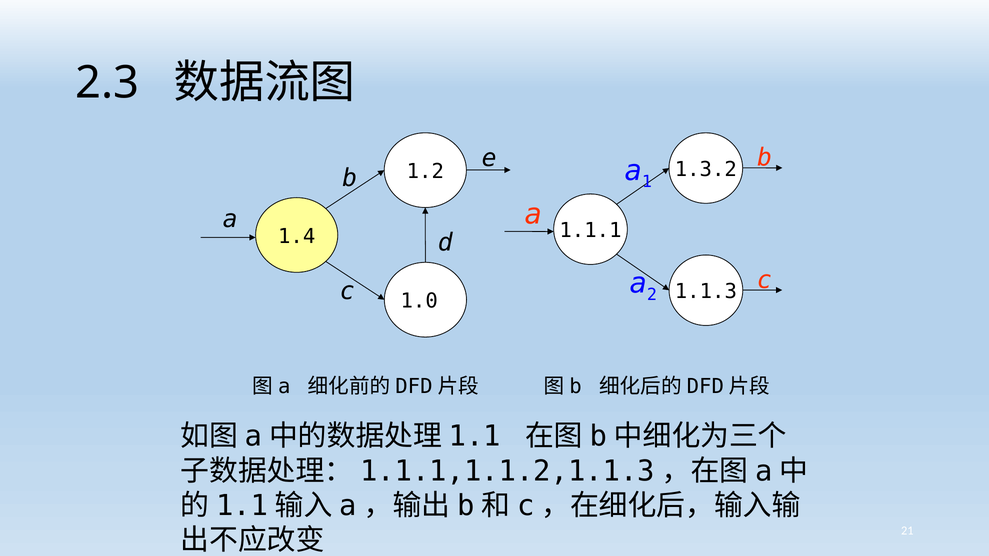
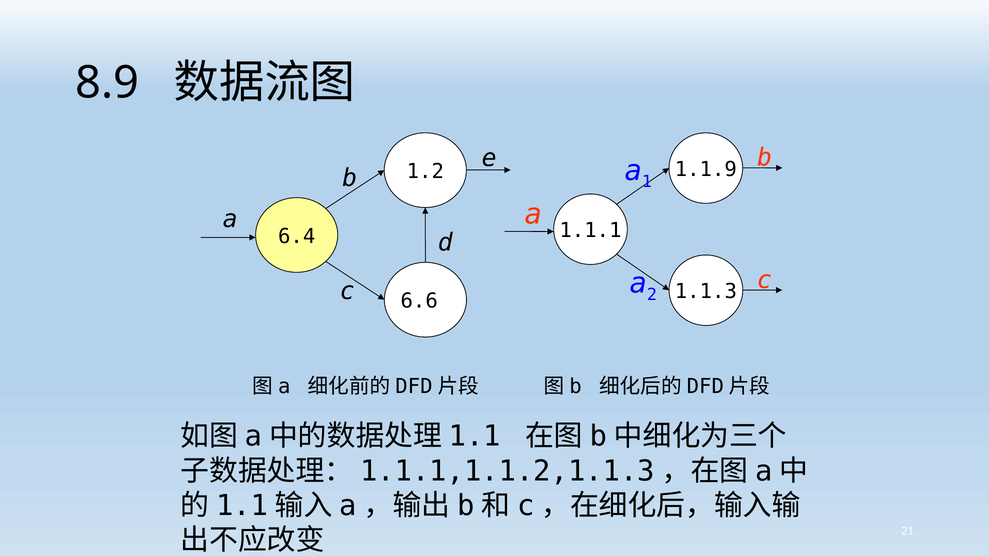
2.3: 2.3 -> 8.9
1.3.2: 1.3.2 -> 1.1.9
1.4: 1.4 -> 6.4
1.0: 1.0 -> 6.6
